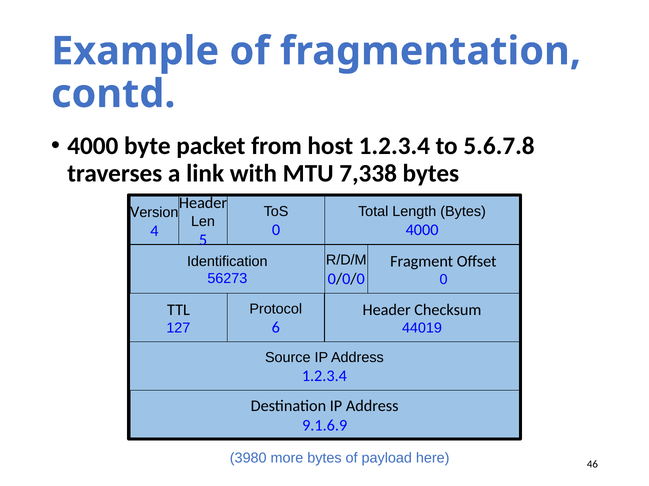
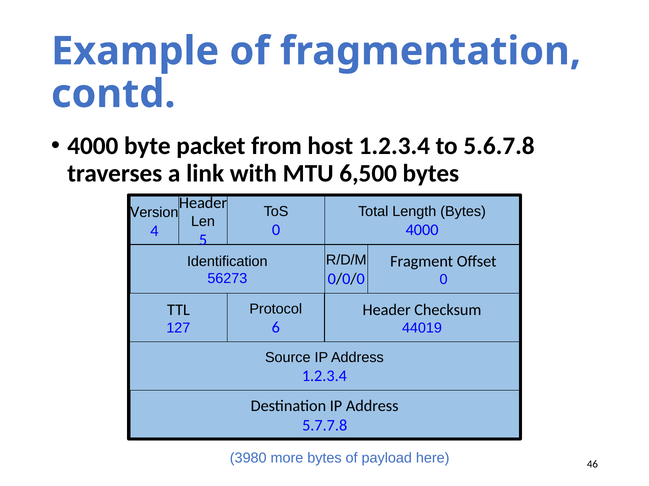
7,338: 7,338 -> 6,500
9.1.6.9: 9.1.6.9 -> 5.7.7.8
